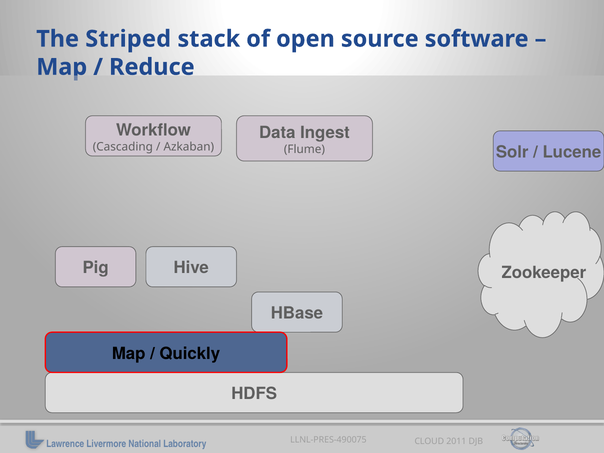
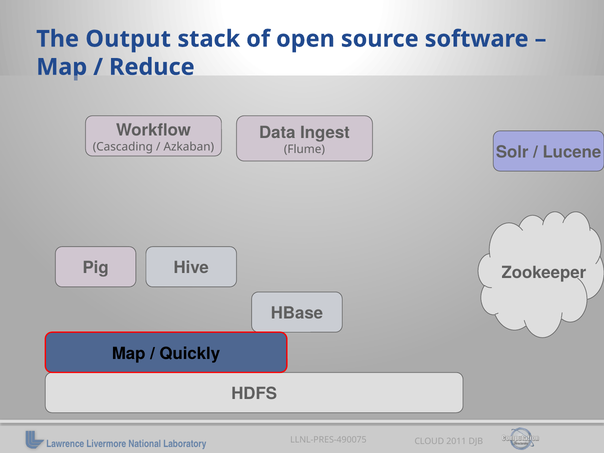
Striped: Striped -> Output
